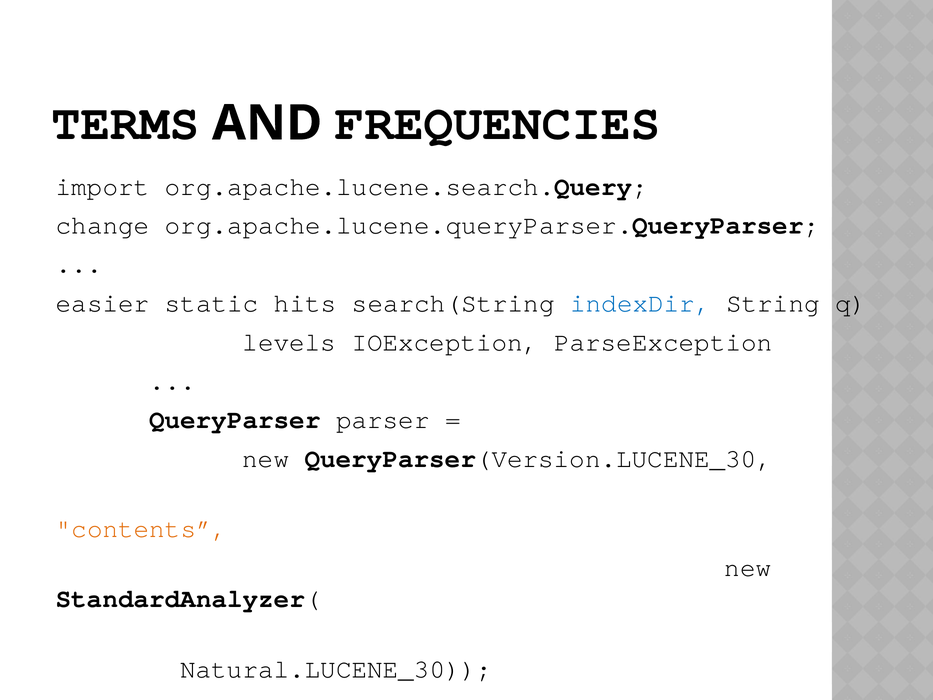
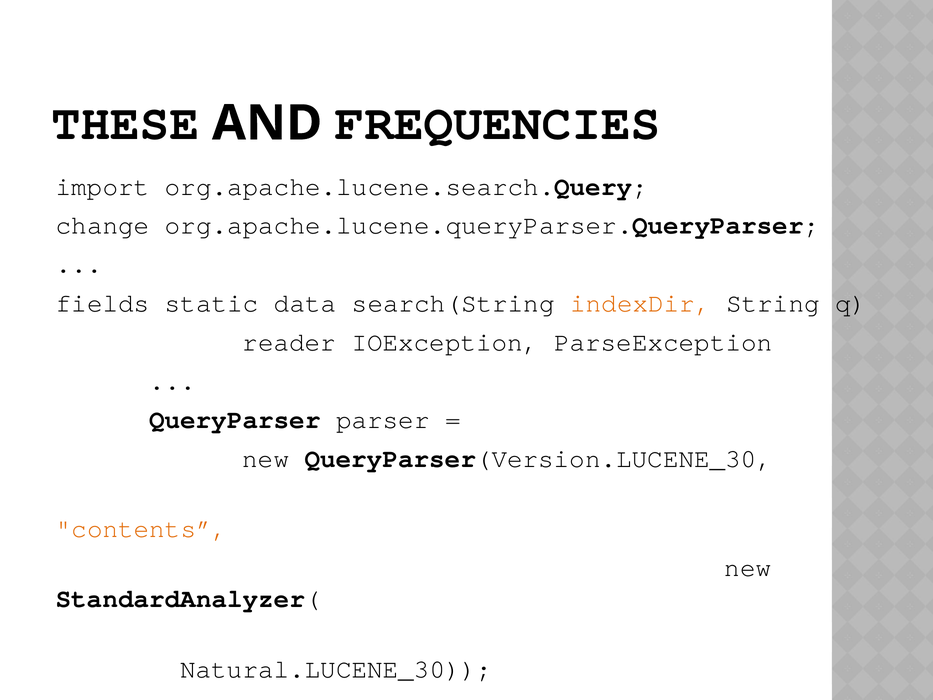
TERMS: TERMS -> THESE
easier: easier -> fields
hits: hits -> data
indexDir colour: blue -> orange
levels: levels -> reader
